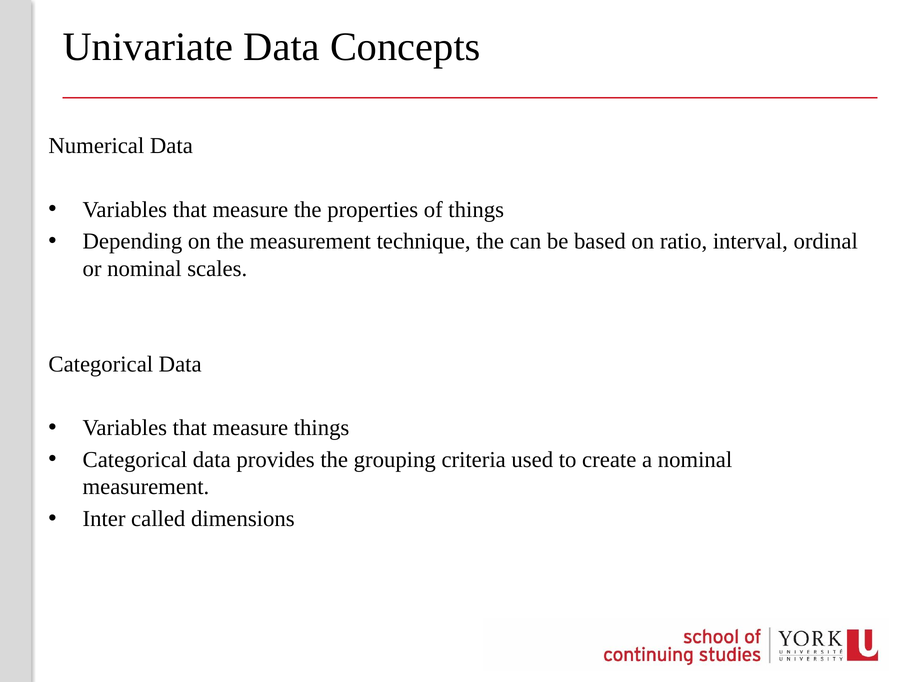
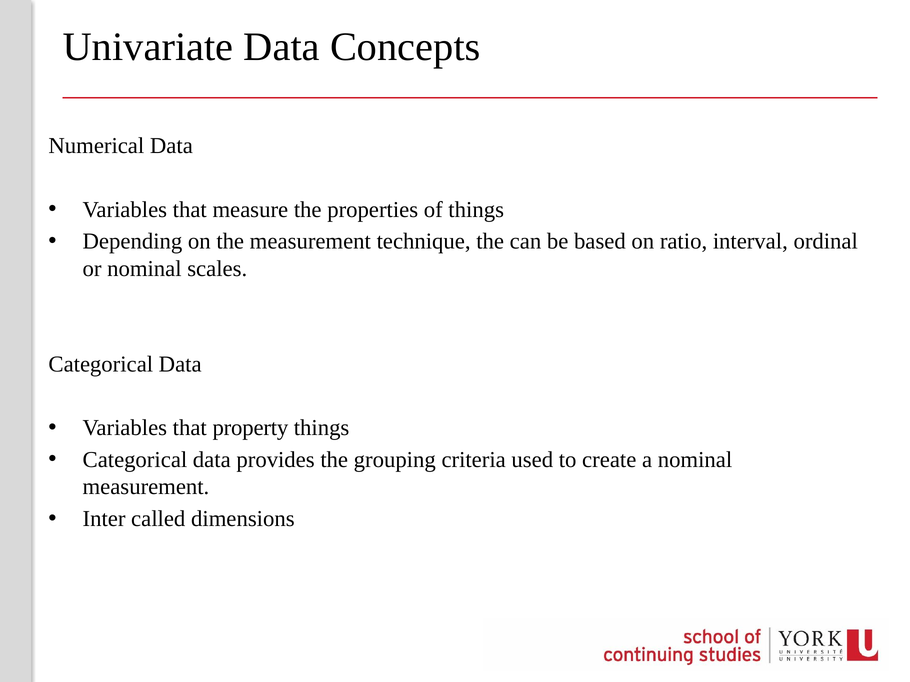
measure at (250, 428): measure -> property
